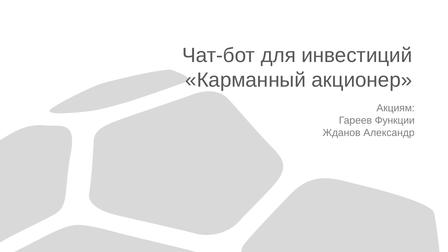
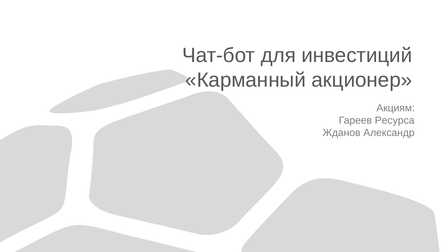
Функции: Функции -> Ресурса
